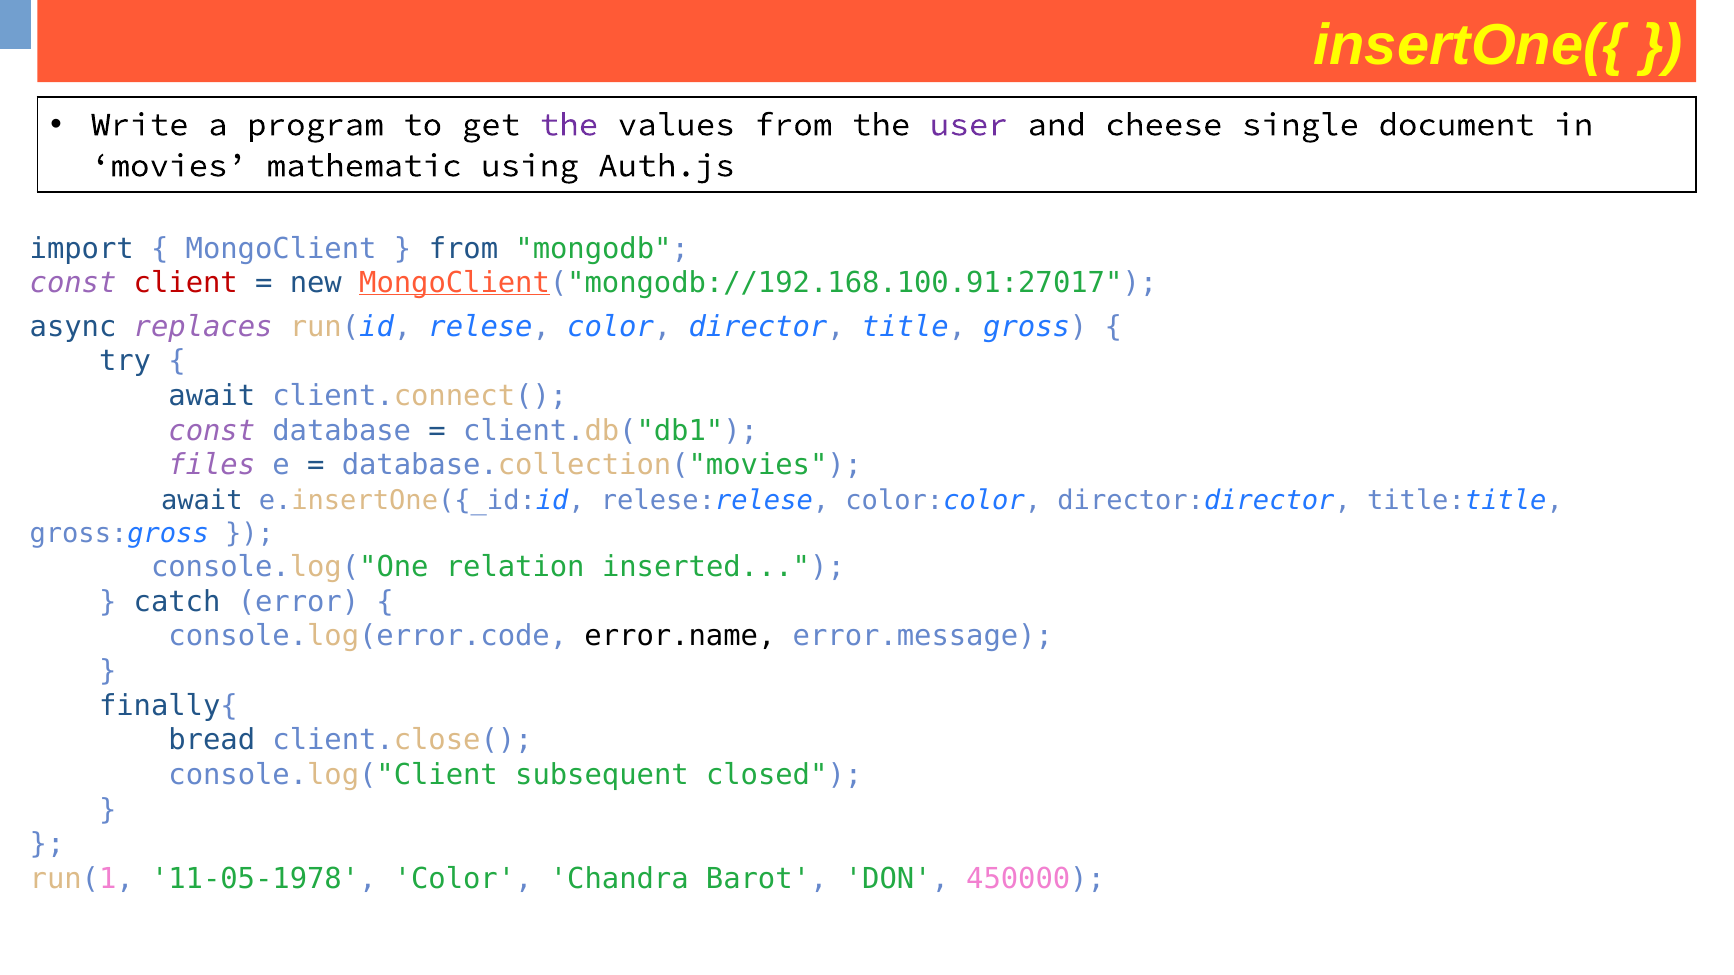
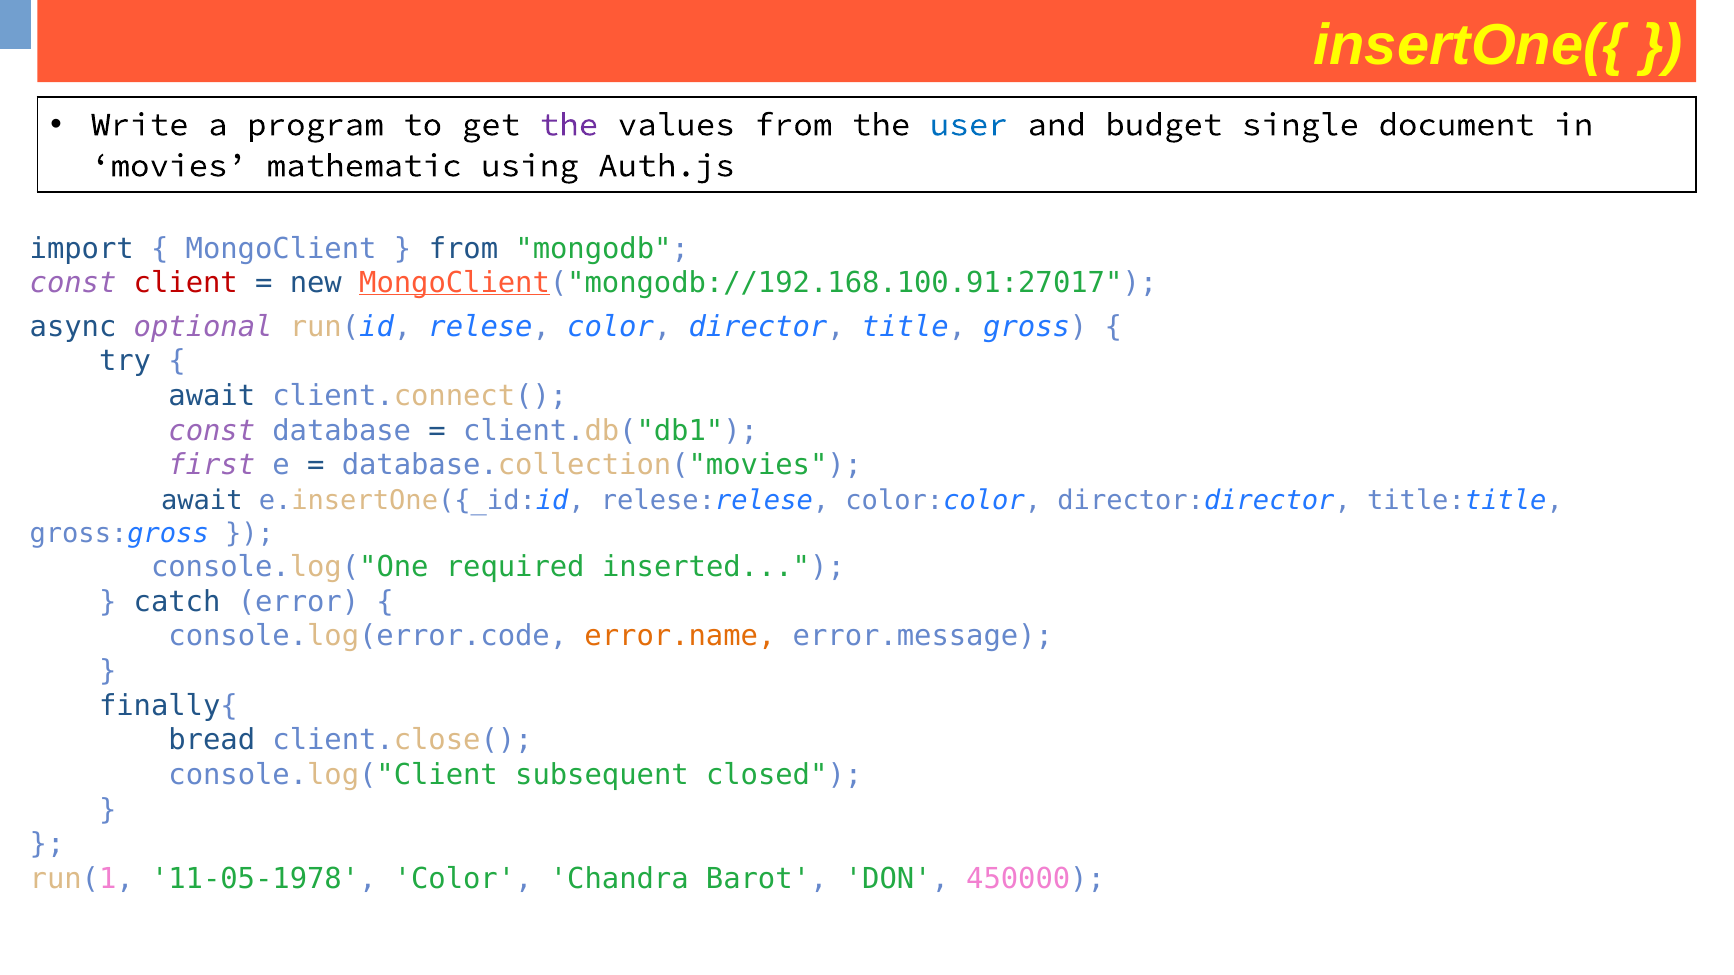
user colour: purple -> blue
cheese: cheese -> budget
replaces: replaces -> optional
files: files -> first
relation: relation -> required
error.name colour: black -> orange
